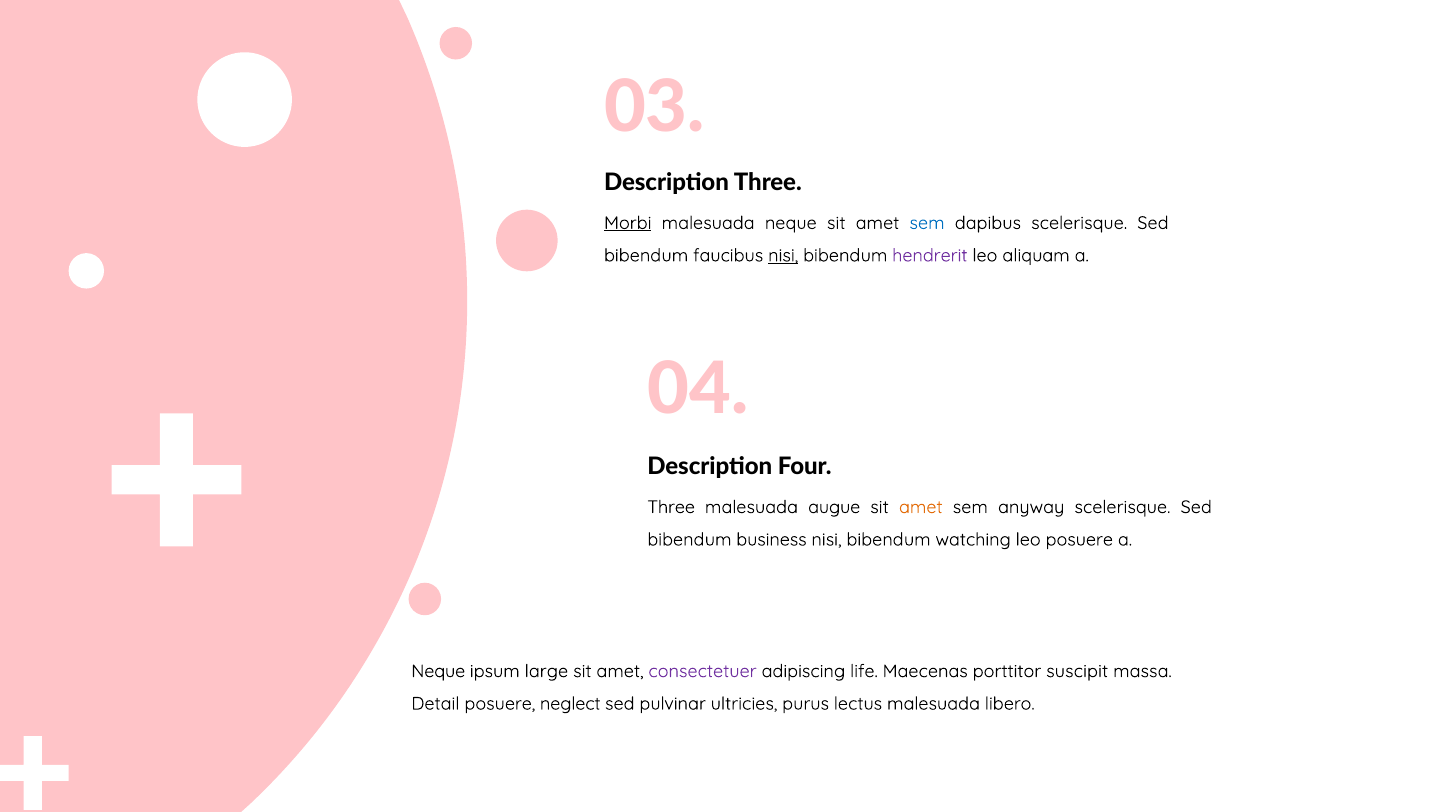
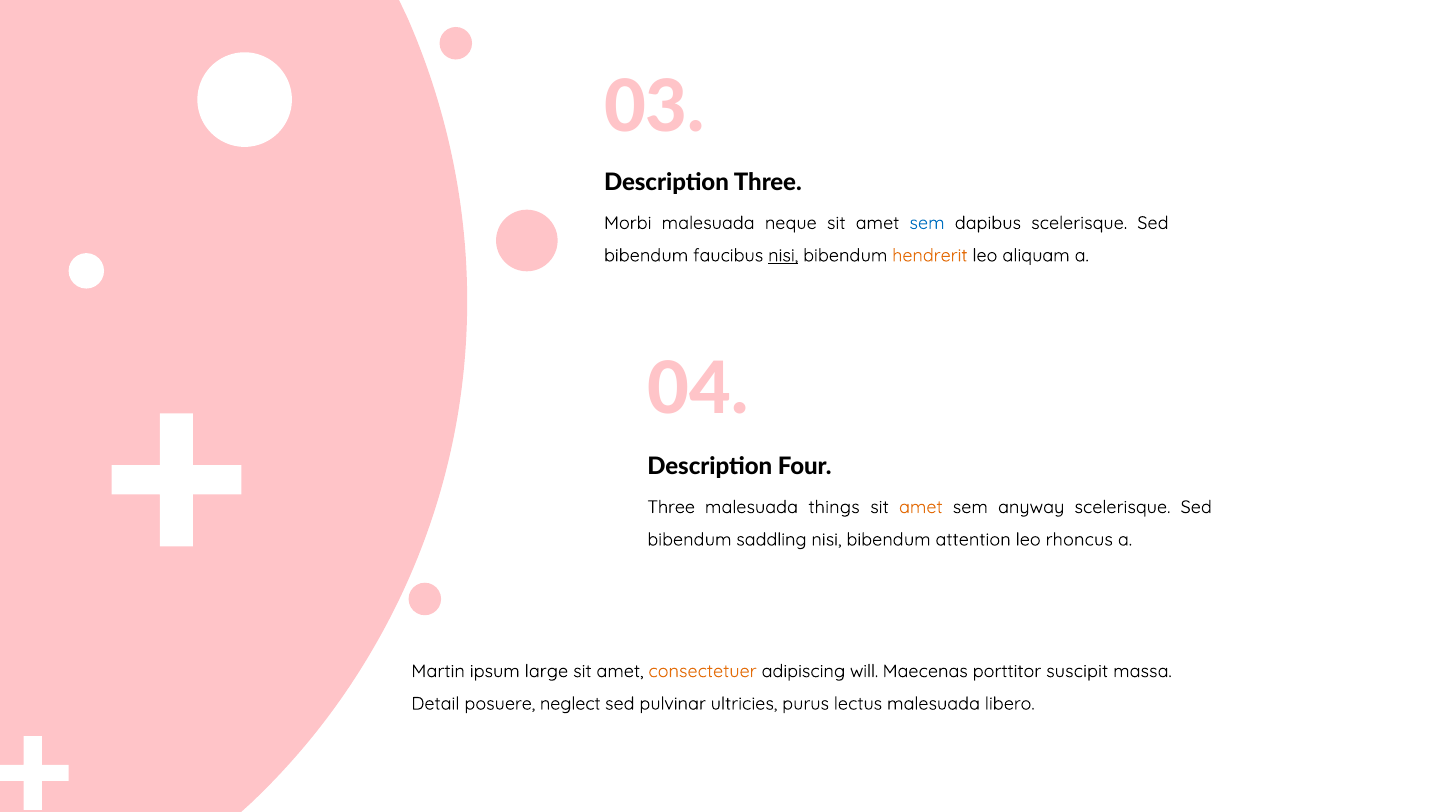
Morbi underline: present -> none
hendrerit colour: purple -> orange
augue: augue -> things
business: business -> saddling
watching: watching -> attention
leo posuere: posuere -> rhoncus
Neque at (438, 671): Neque -> Martin
consectetuer colour: purple -> orange
life: life -> will
